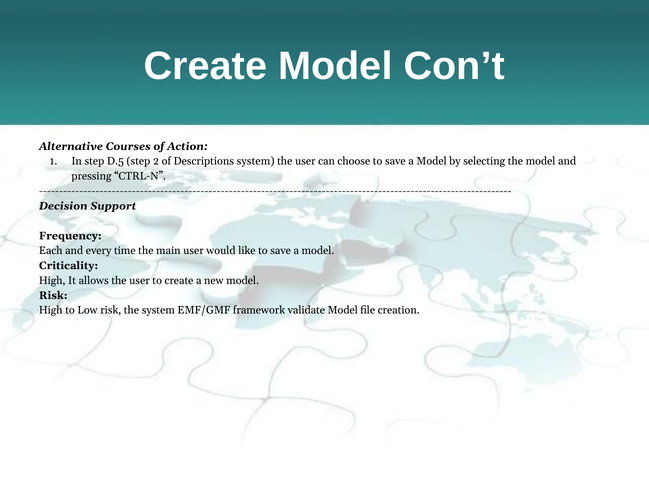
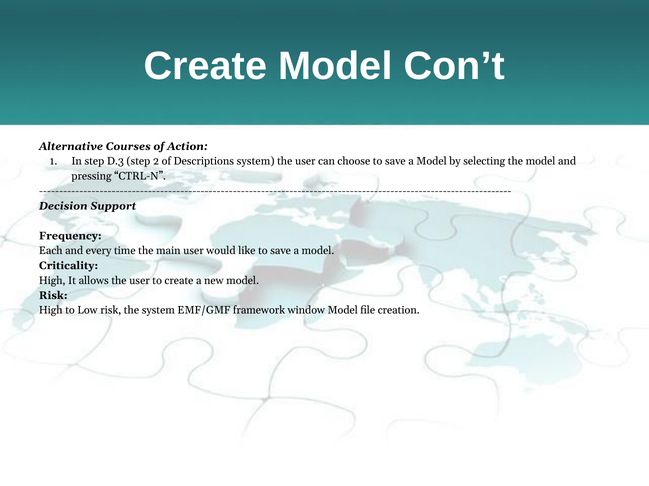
D.5: D.5 -> D.3
validate: validate -> window
